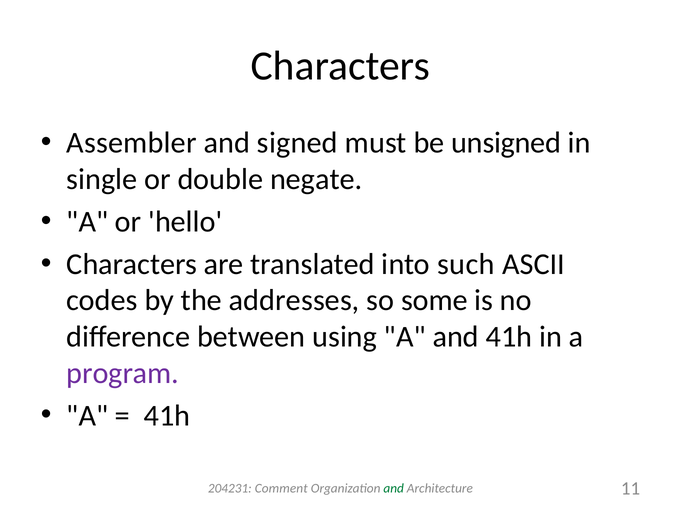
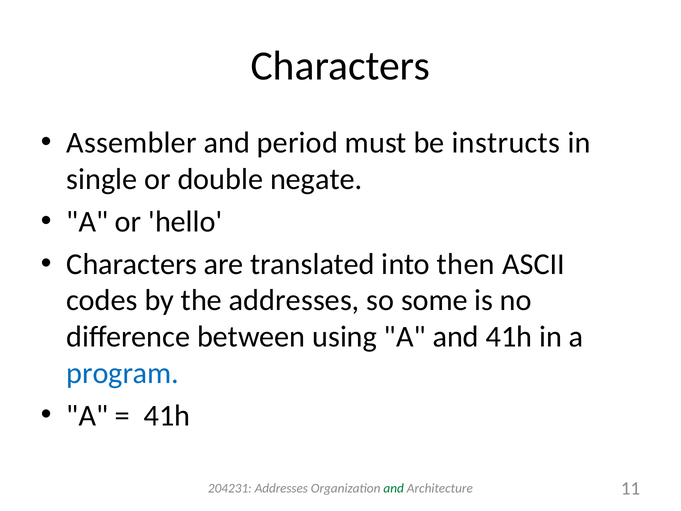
signed: signed -> period
unsigned: unsigned -> instructs
such: such -> then
program colour: purple -> blue
204231 Comment: Comment -> Addresses
